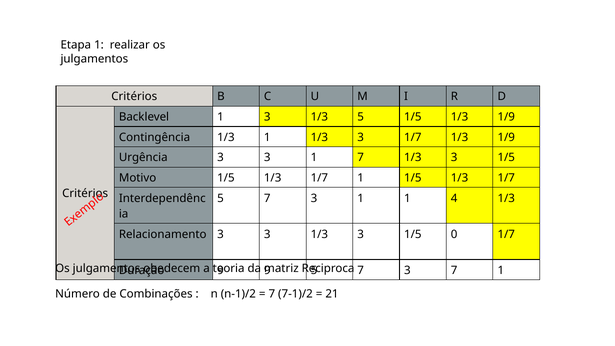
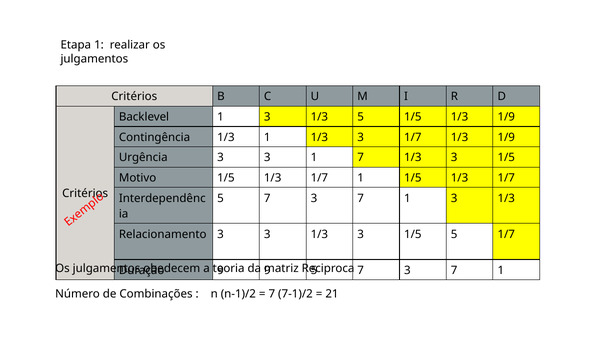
1 at (361, 198): 1 -> 7
4 at (454, 198): 4 -> 3
1/5 0: 0 -> 5
